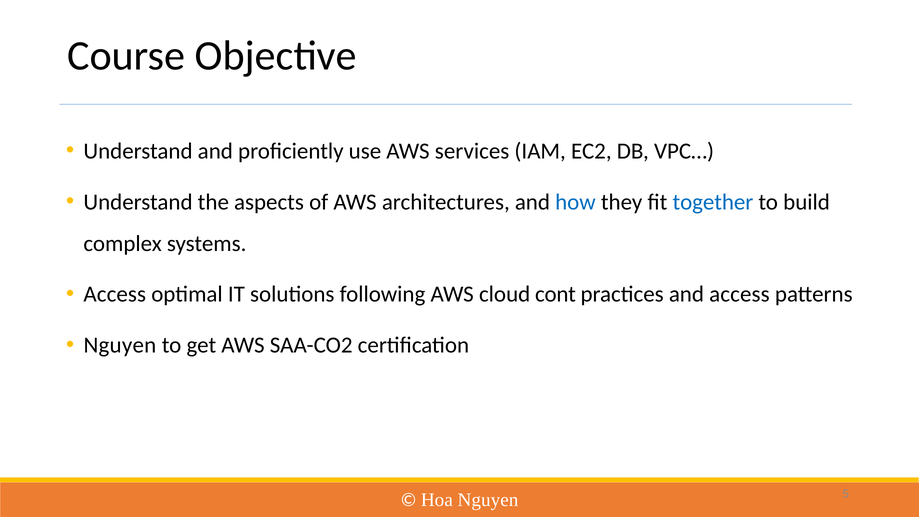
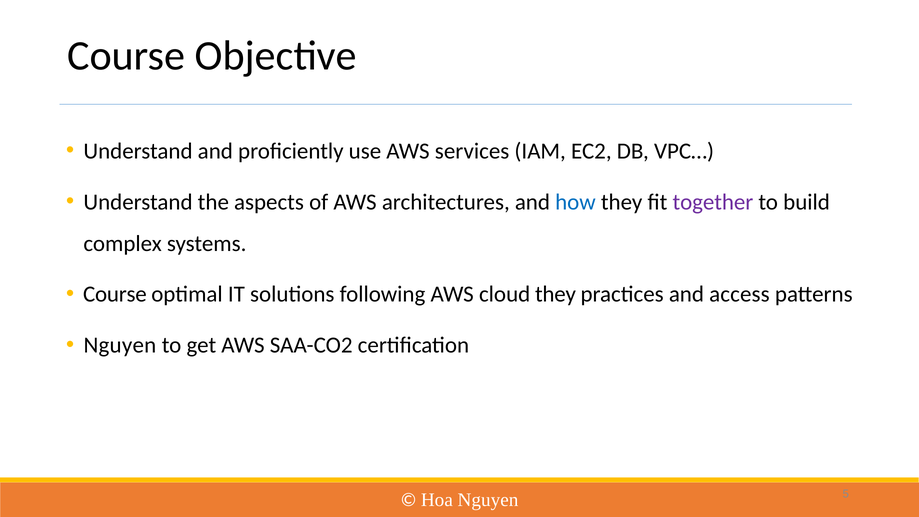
together colour: blue -> purple
Access at (115, 294): Access -> Course
cloud cont: cont -> they
